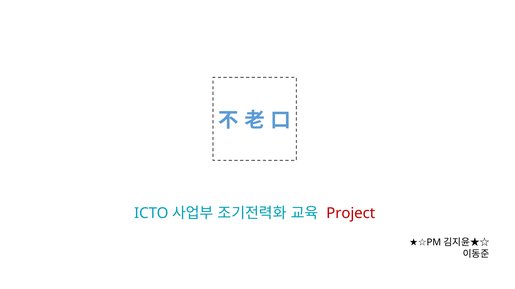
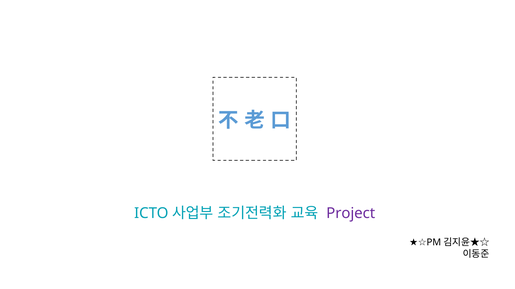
Project colour: red -> purple
